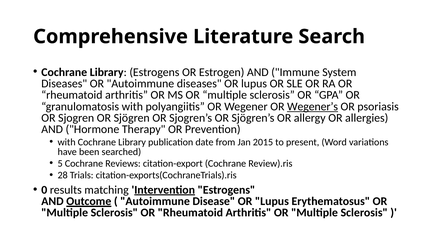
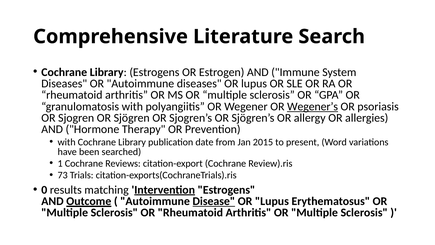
5: 5 -> 1
28: 28 -> 73
Disease underline: none -> present
